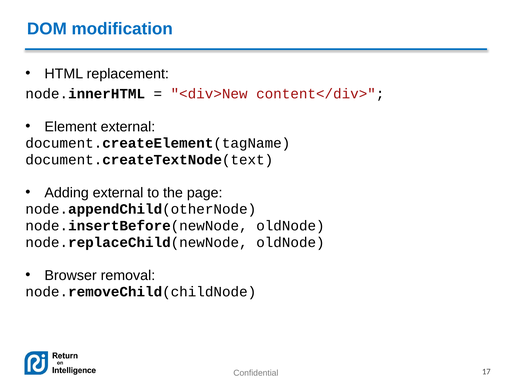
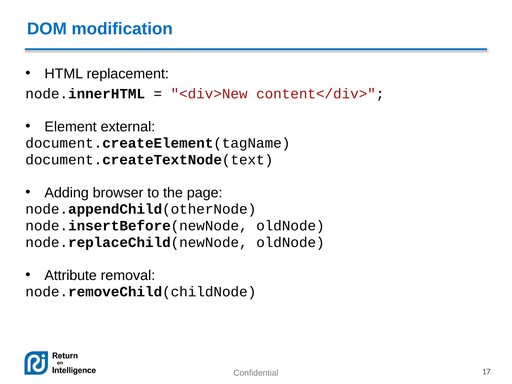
Adding external: external -> browser
Browser: Browser -> Attribute
